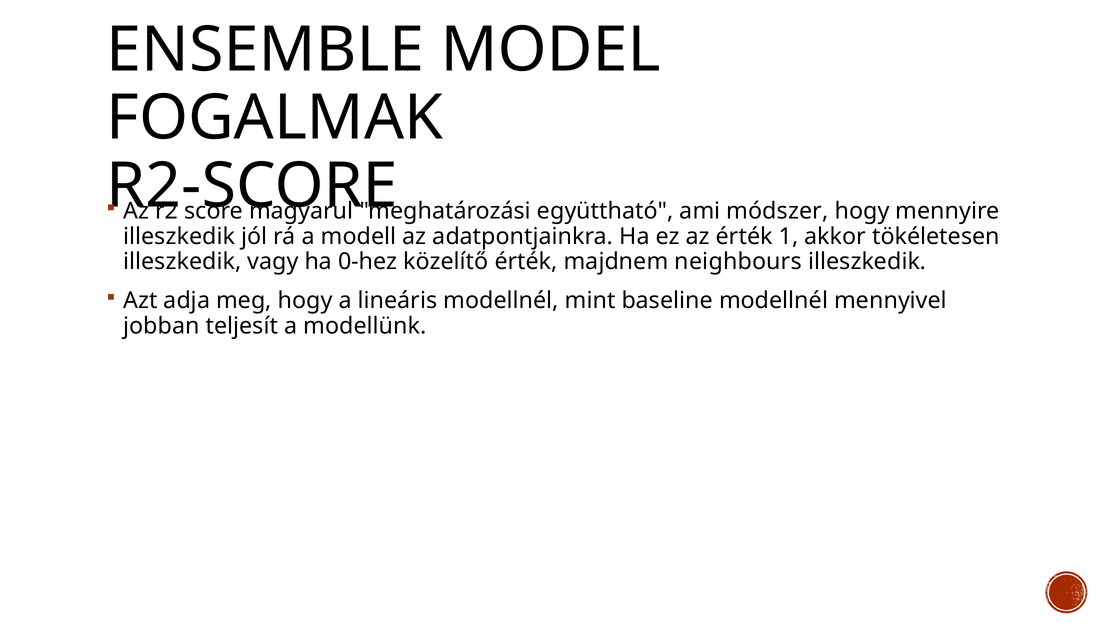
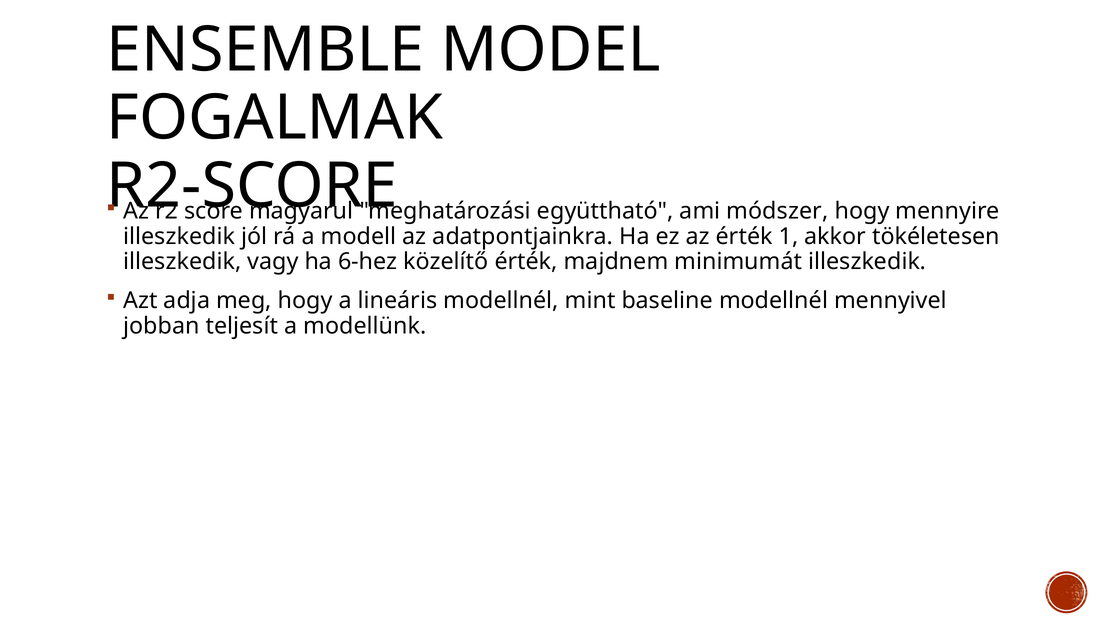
0-hez: 0-hez -> 6-hez
neighbours: neighbours -> minimumát
